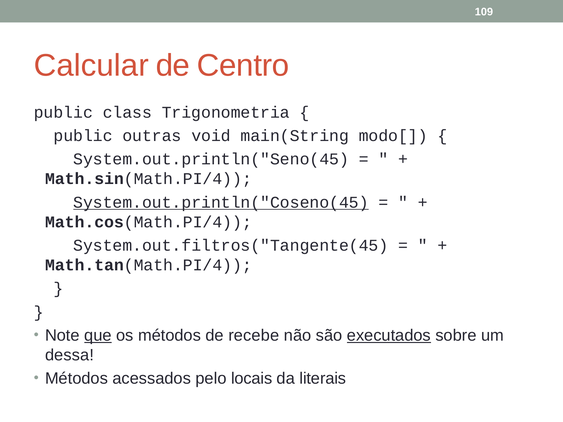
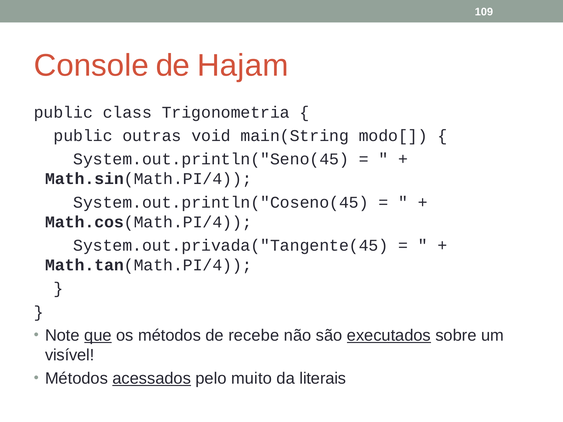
Calcular: Calcular -> Console
Centro: Centro -> Hajam
System.out.println("Coseno(45 underline: present -> none
System.out.filtros("Tangente(45: System.out.filtros("Tangente(45 -> System.out.privada("Tangente(45
dessa: dessa -> visível
acessados underline: none -> present
locais: locais -> muito
